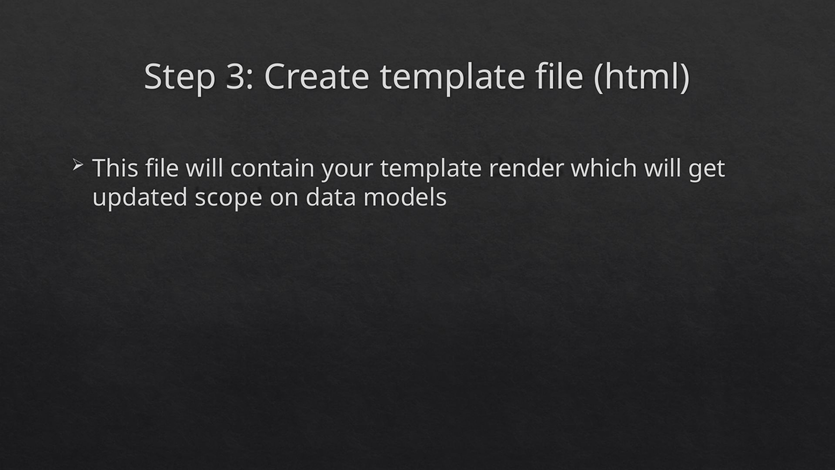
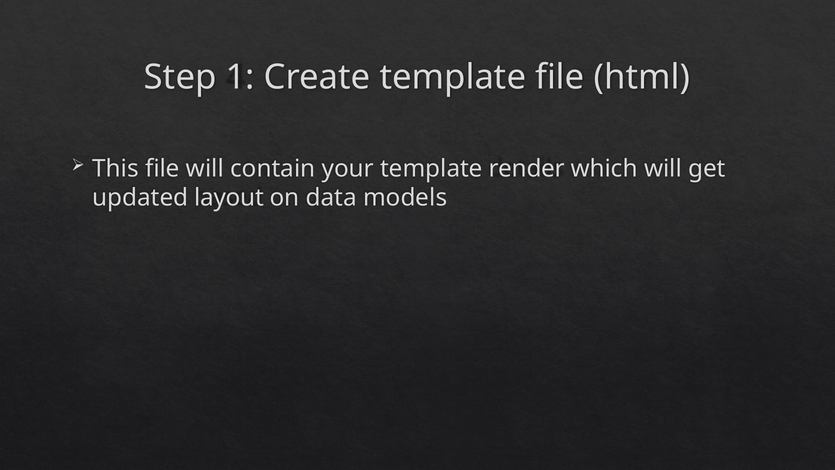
3: 3 -> 1
scope: scope -> layout
